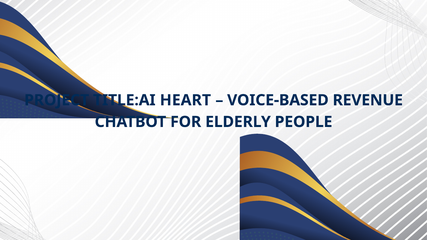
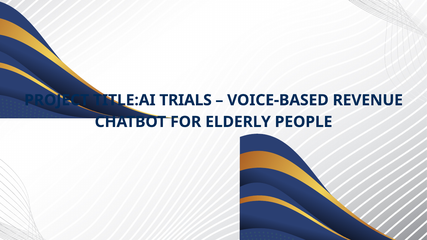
HEART: HEART -> TRIALS
